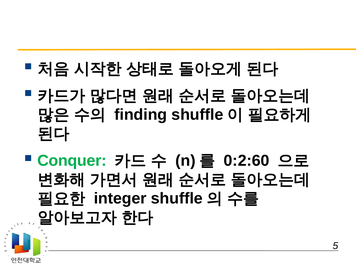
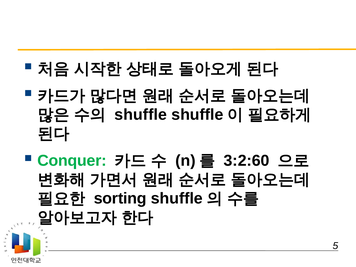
finding at (141, 115): finding -> shuffle
0:2:60: 0:2:60 -> 3:2:60
integer: integer -> sorting
